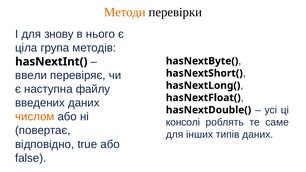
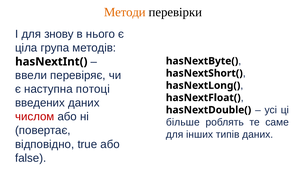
файлу: файлу -> потоці
числом colour: orange -> red
консолі: консолі -> більше
